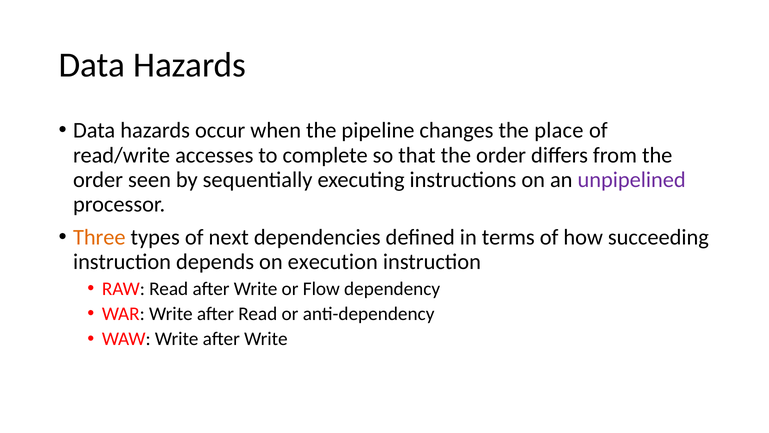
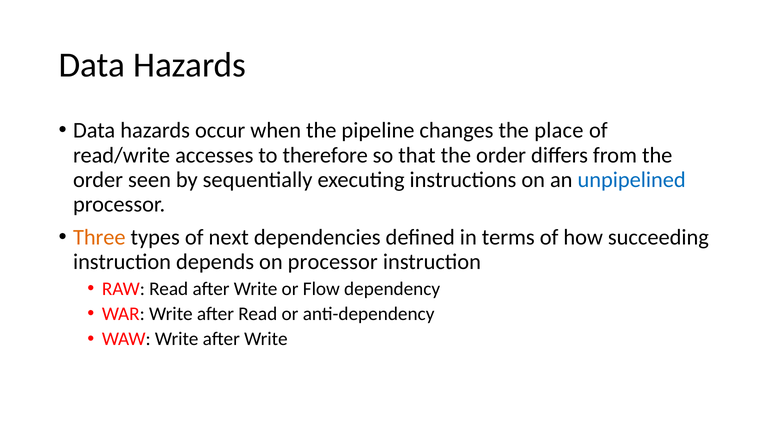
complete: complete -> therefore
unpipelined colour: purple -> blue
on execution: execution -> processor
